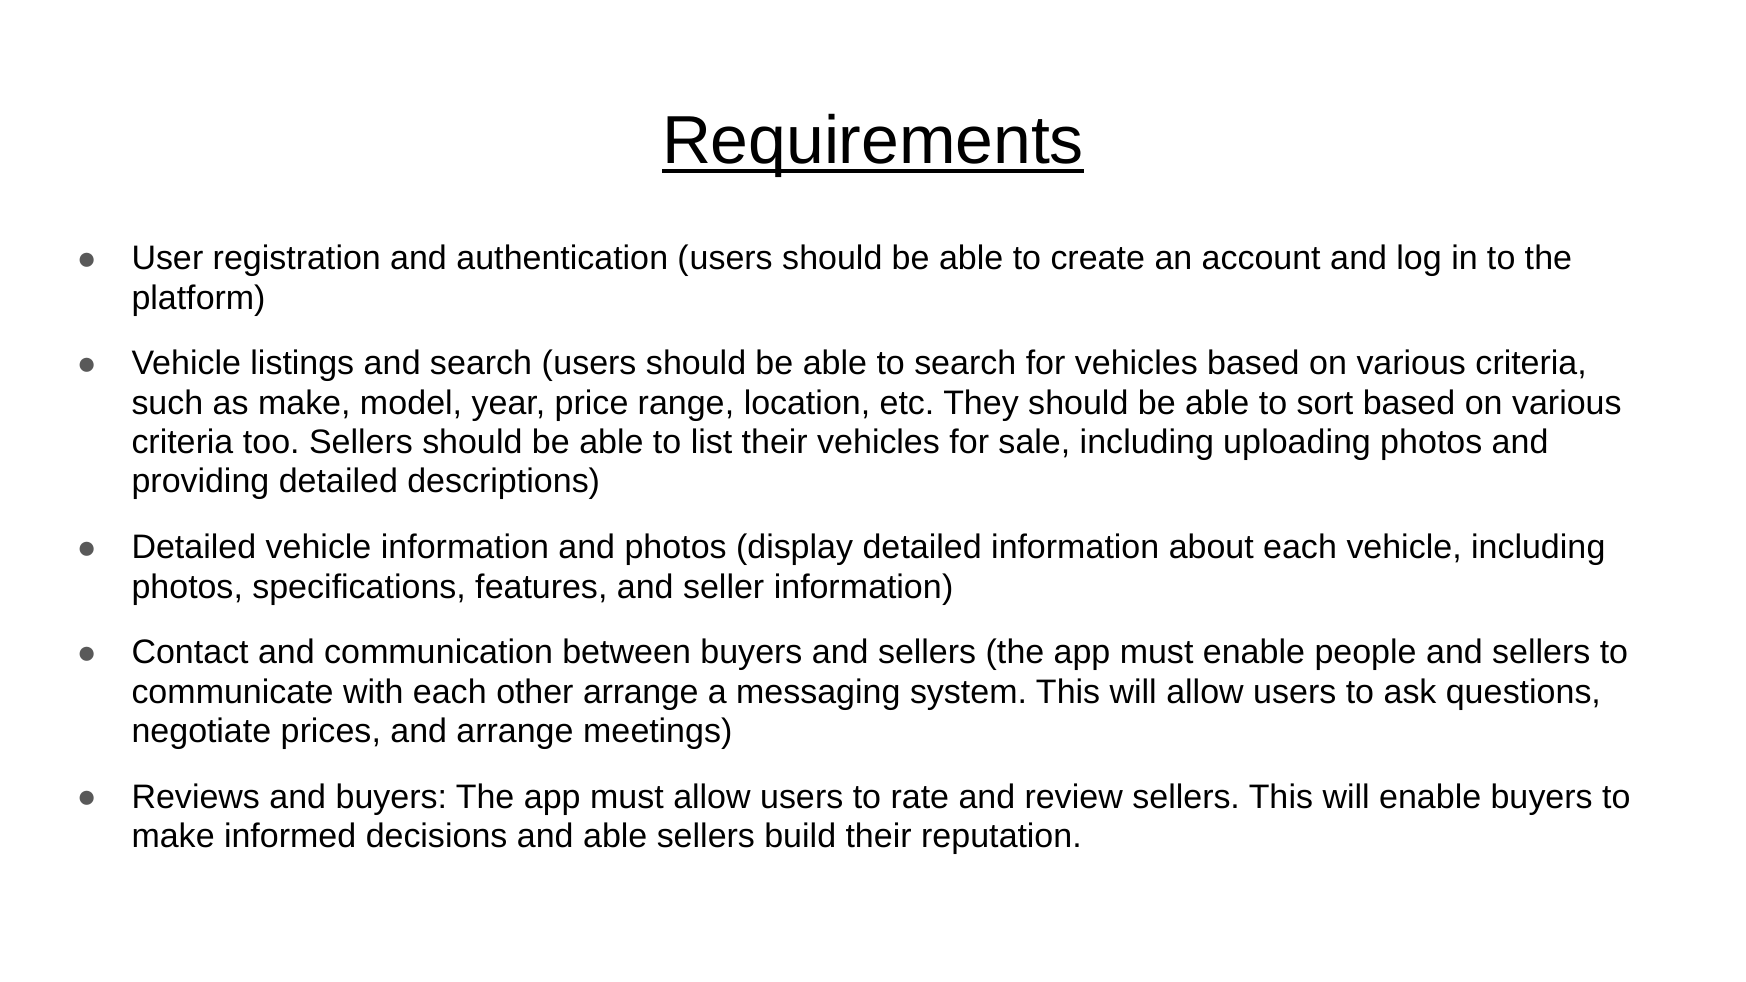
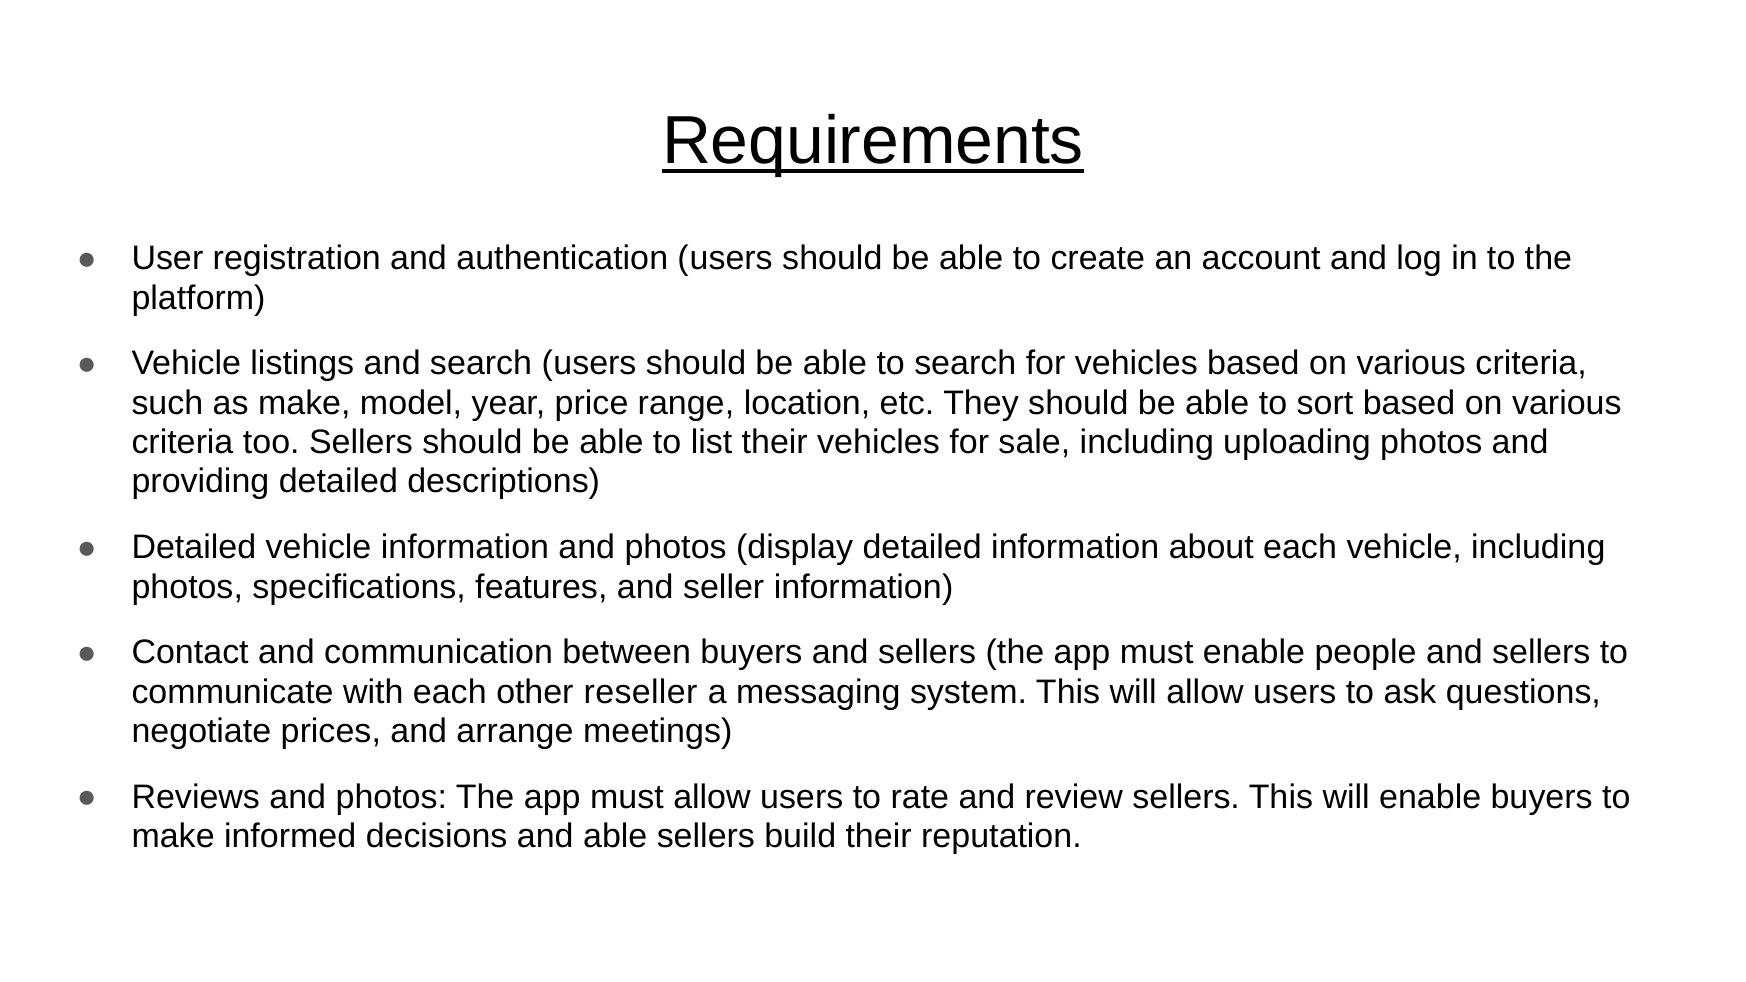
other arrange: arrange -> reseller
Reviews and buyers: buyers -> photos
